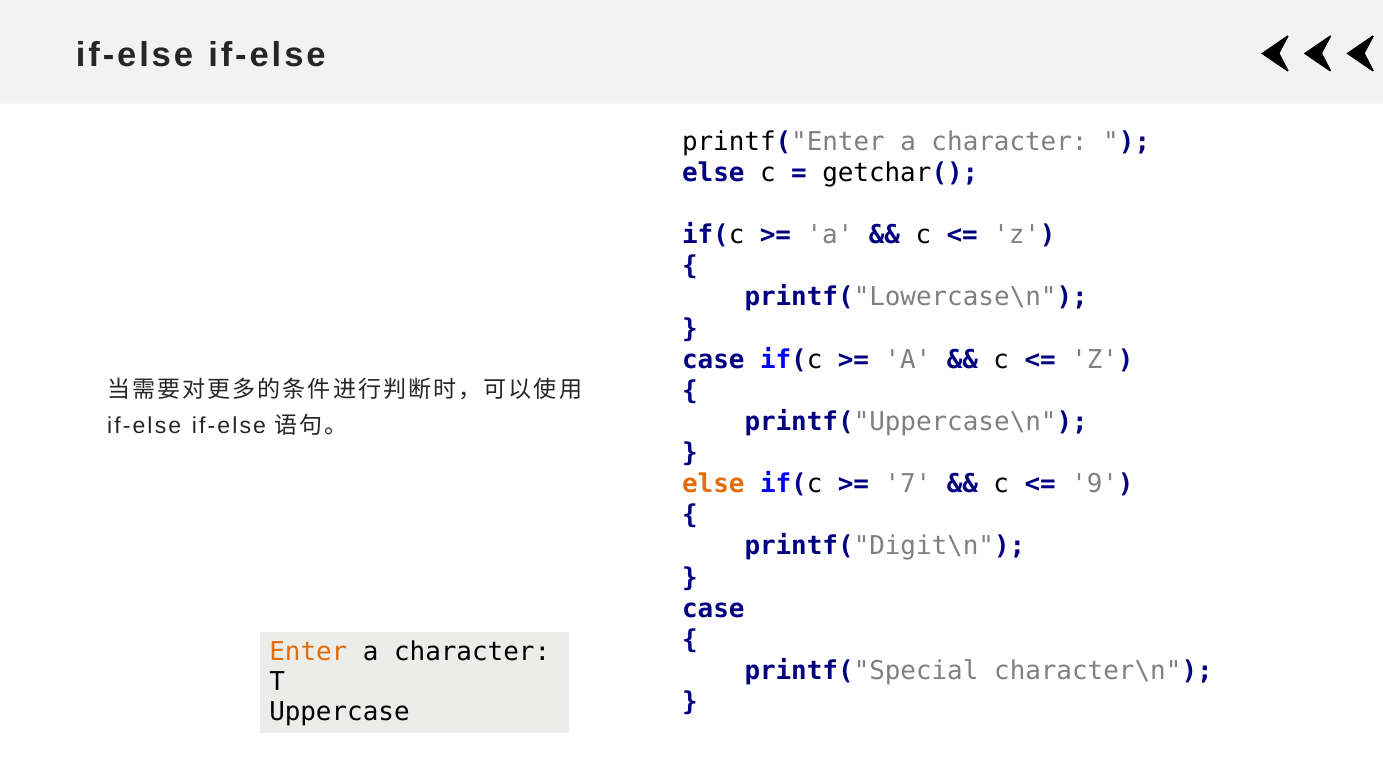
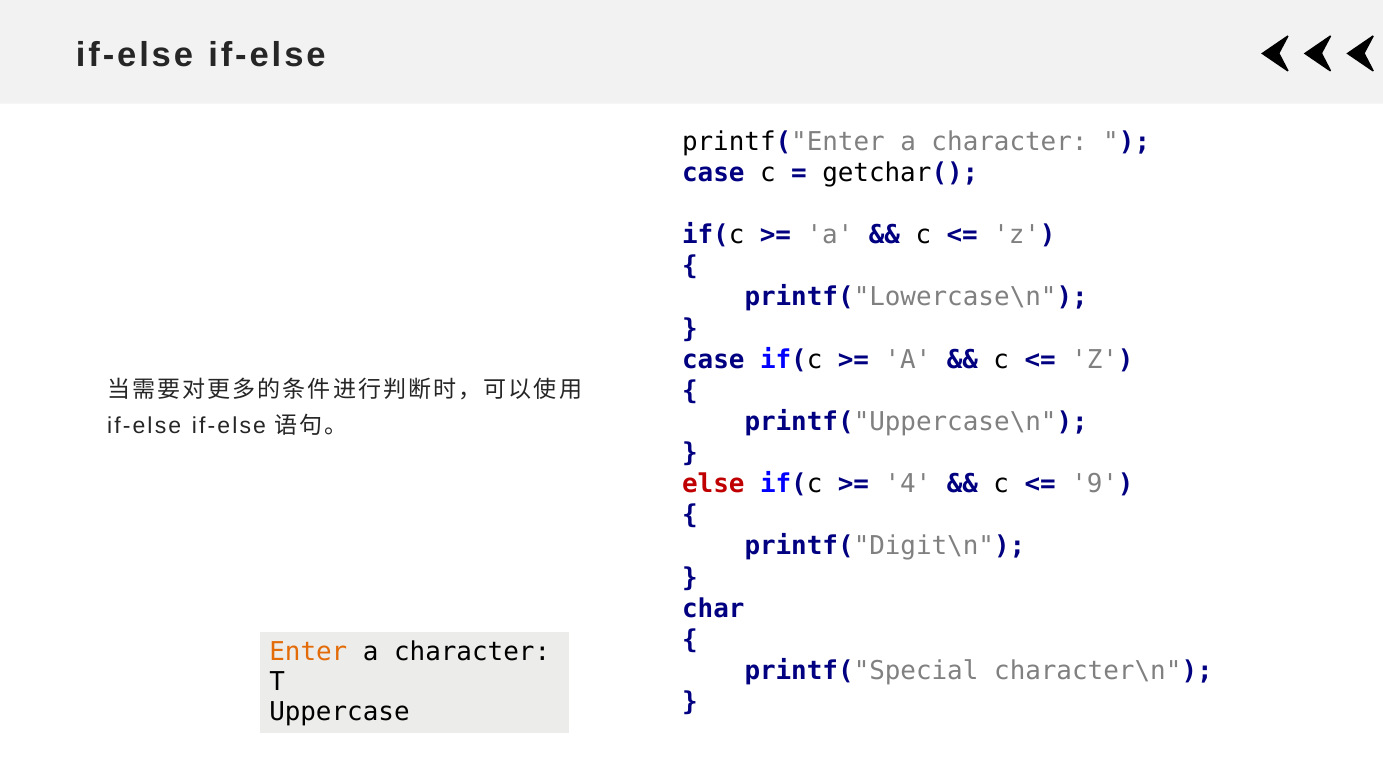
else at (713, 173): else -> case
else at (713, 484) colour: orange -> red
7: 7 -> 4
case at (713, 609): case -> char
